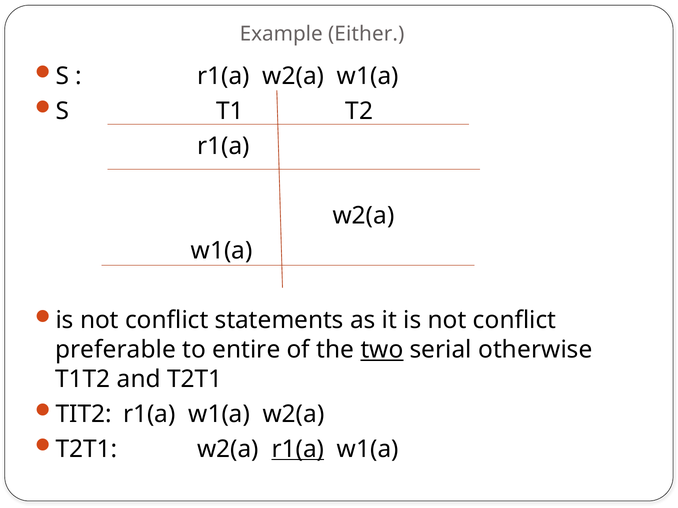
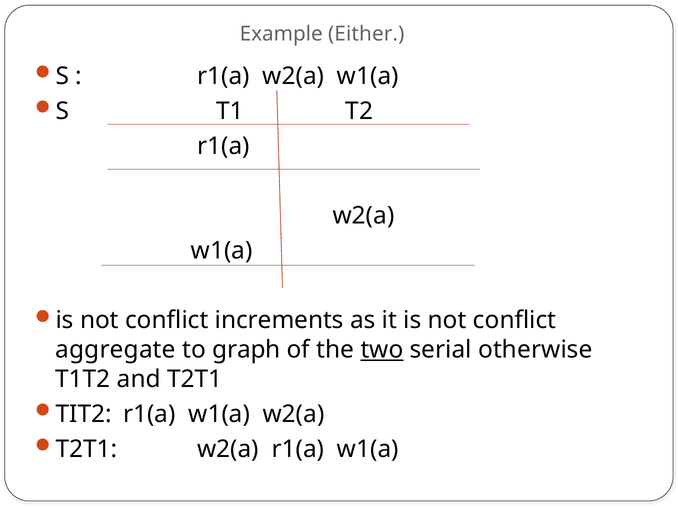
statements: statements -> increments
preferable: preferable -> aggregate
entire: entire -> graph
r1(a at (298, 449) underline: present -> none
